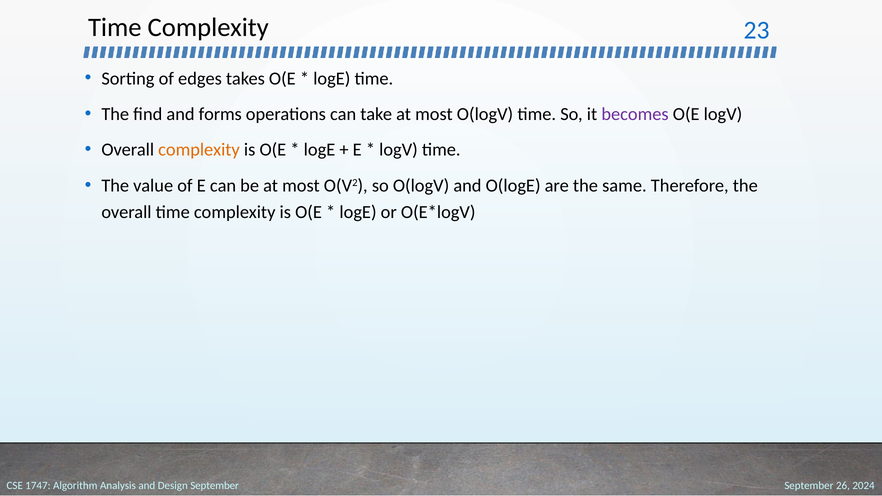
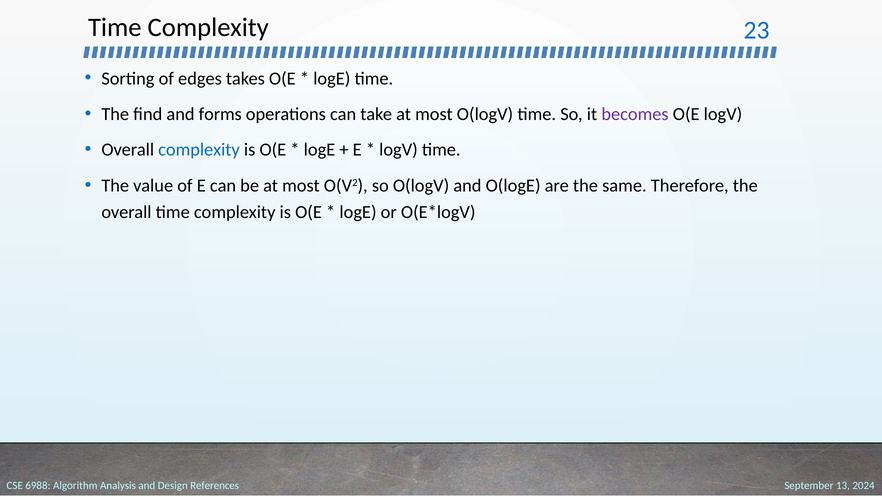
complexity at (199, 150) colour: orange -> blue
1747: 1747 -> 6988
Design September: September -> References
26: 26 -> 13
